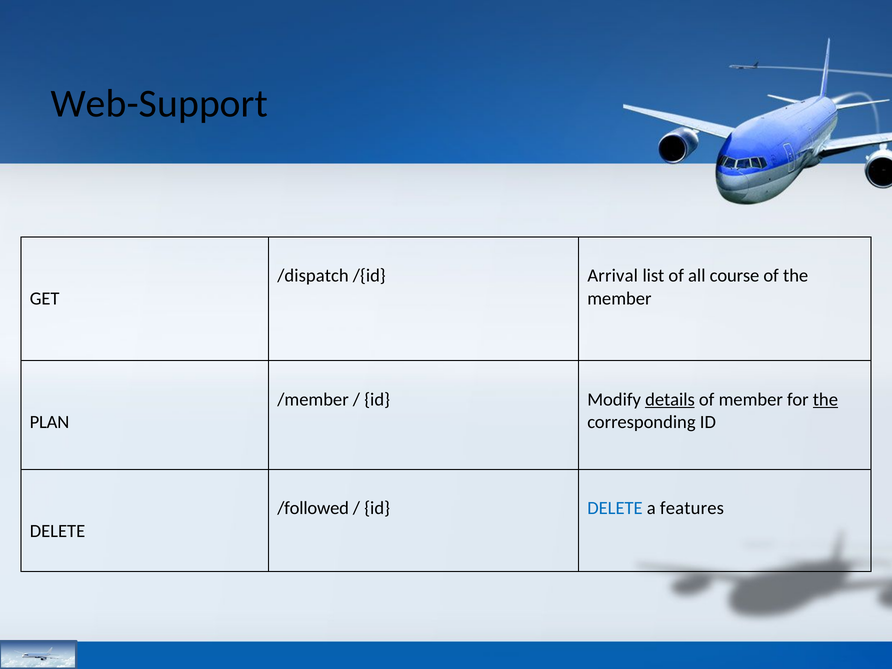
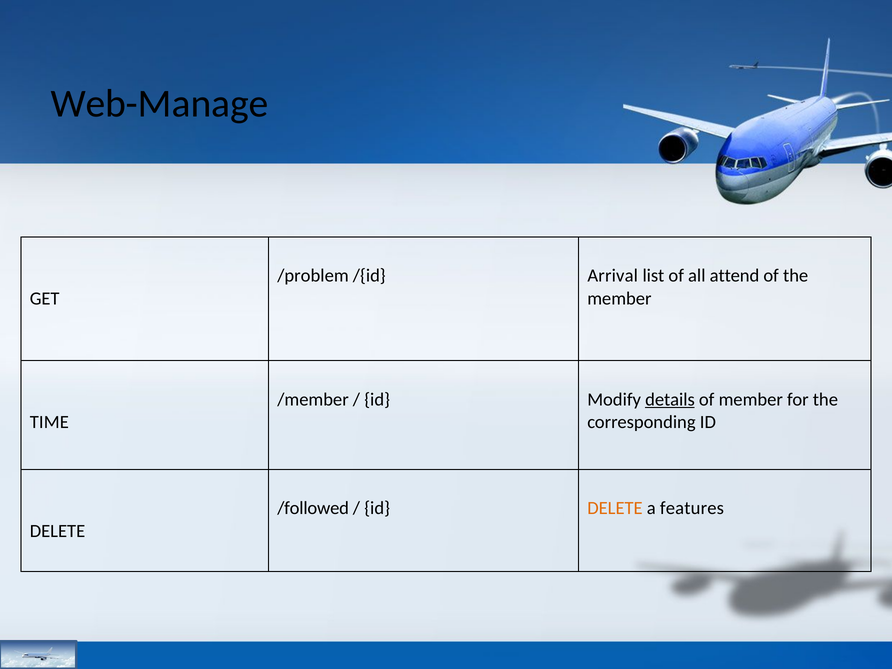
Web-Support: Web-Support -> Web-Manage
/dispatch: /dispatch -> /problem
course: course -> attend
the at (825, 399) underline: present -> none
PLAN: PLAN -> TIME
DELETE at (615, 508) colour: blue -> orange
